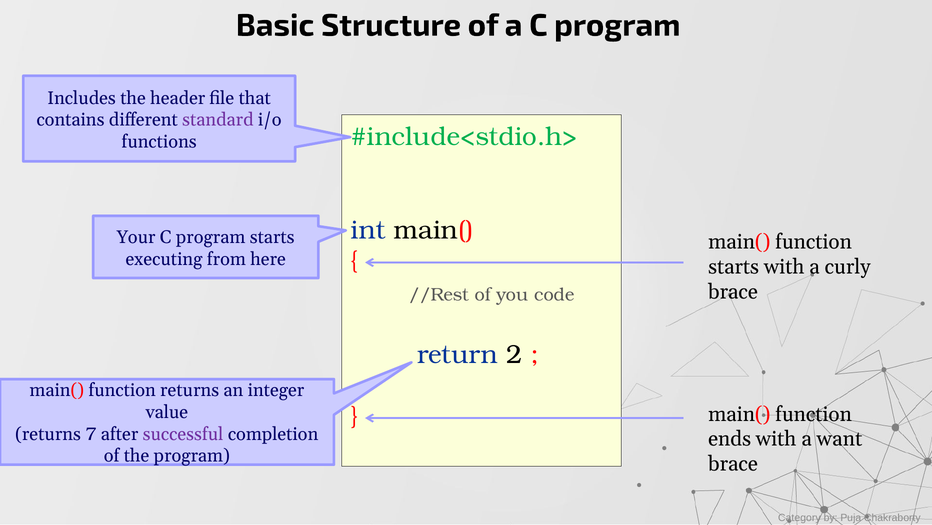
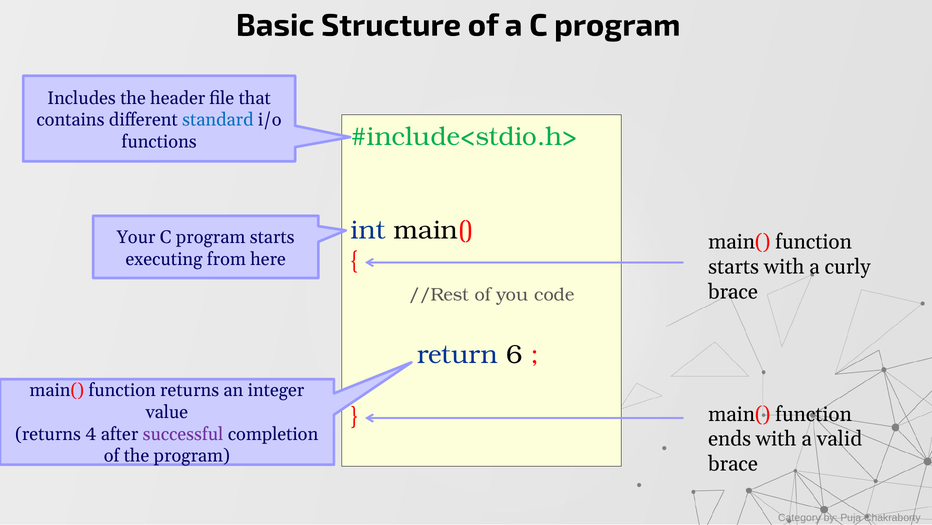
standard colour: purple -> blue
2: 2 -> 6
7: 7 -> 4
want: want -> valid
